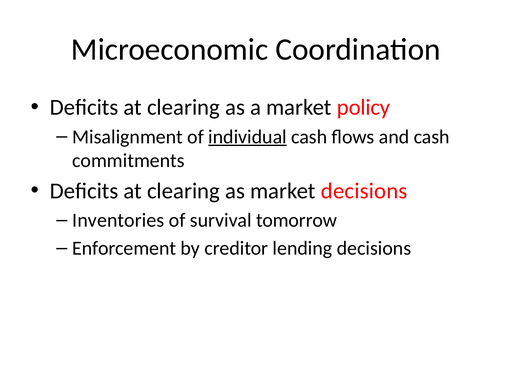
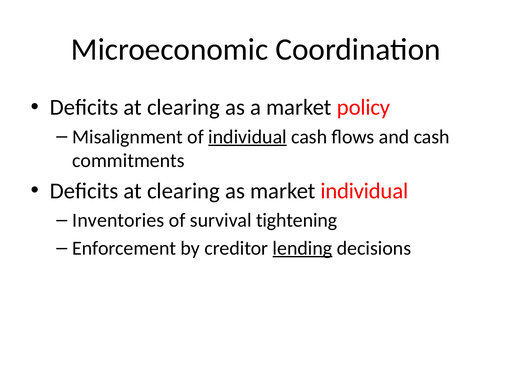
market decisions: decisions -> individual
tomorrow: tomorrow -> tightening
lending underline: none -> present
